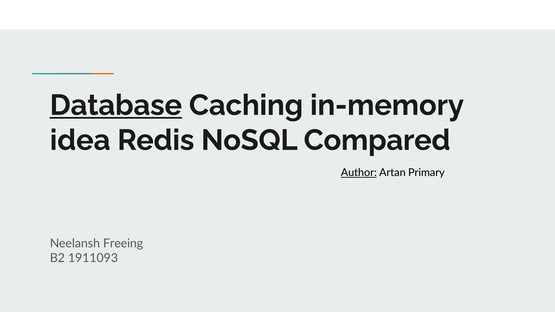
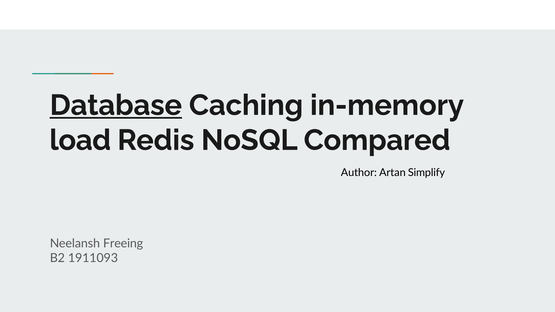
idea: idea -> load
Author underline: present -> none
Primary: Primary -> Simplify
